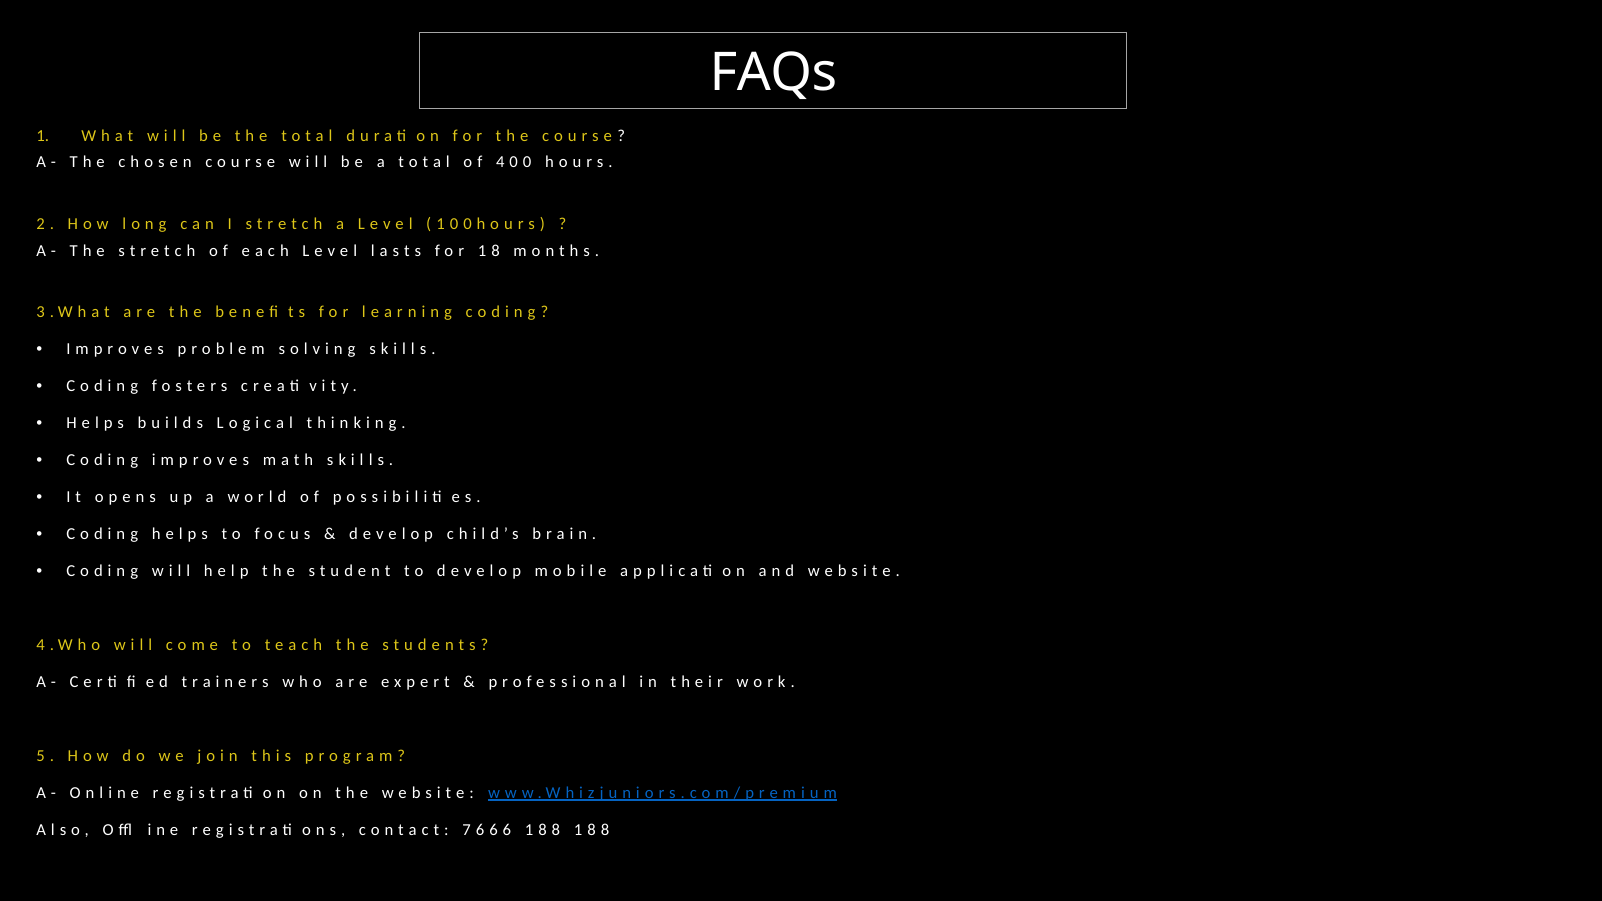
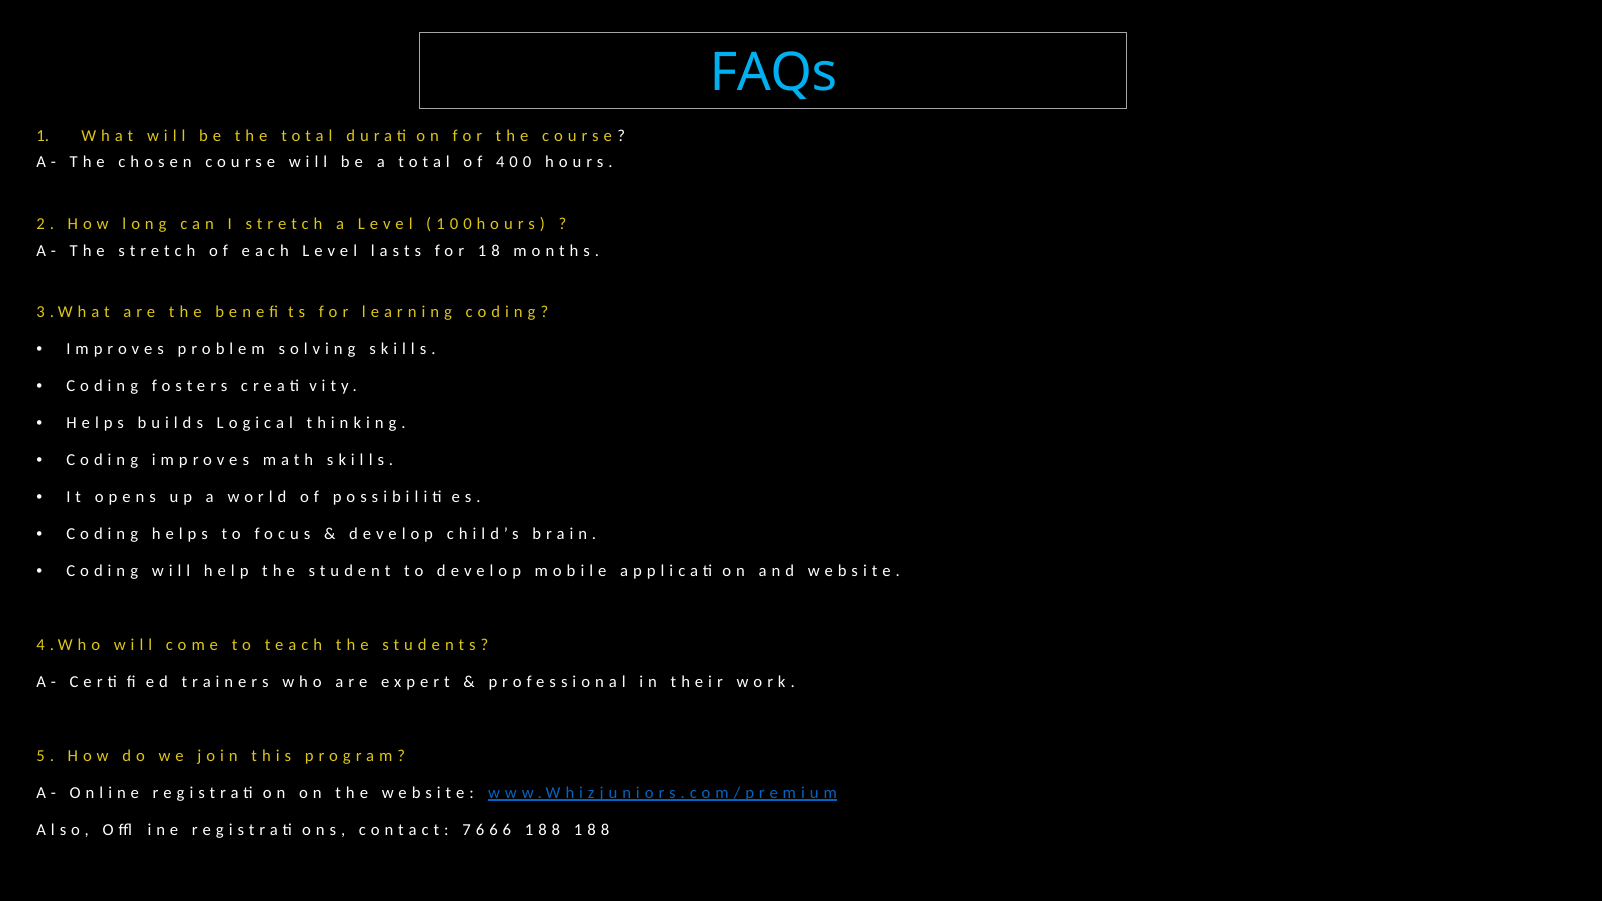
FAQs colour: white -> light blue
